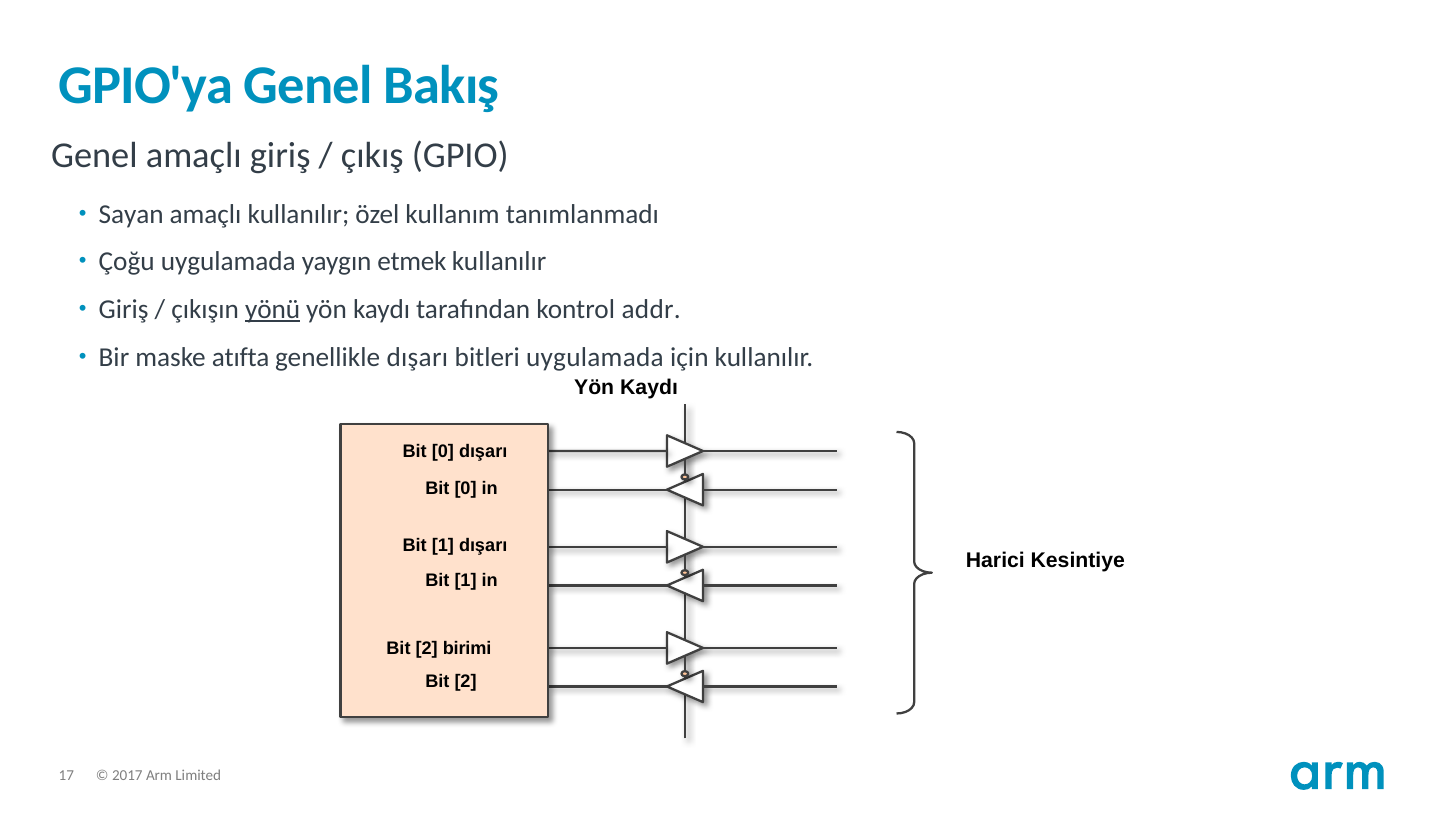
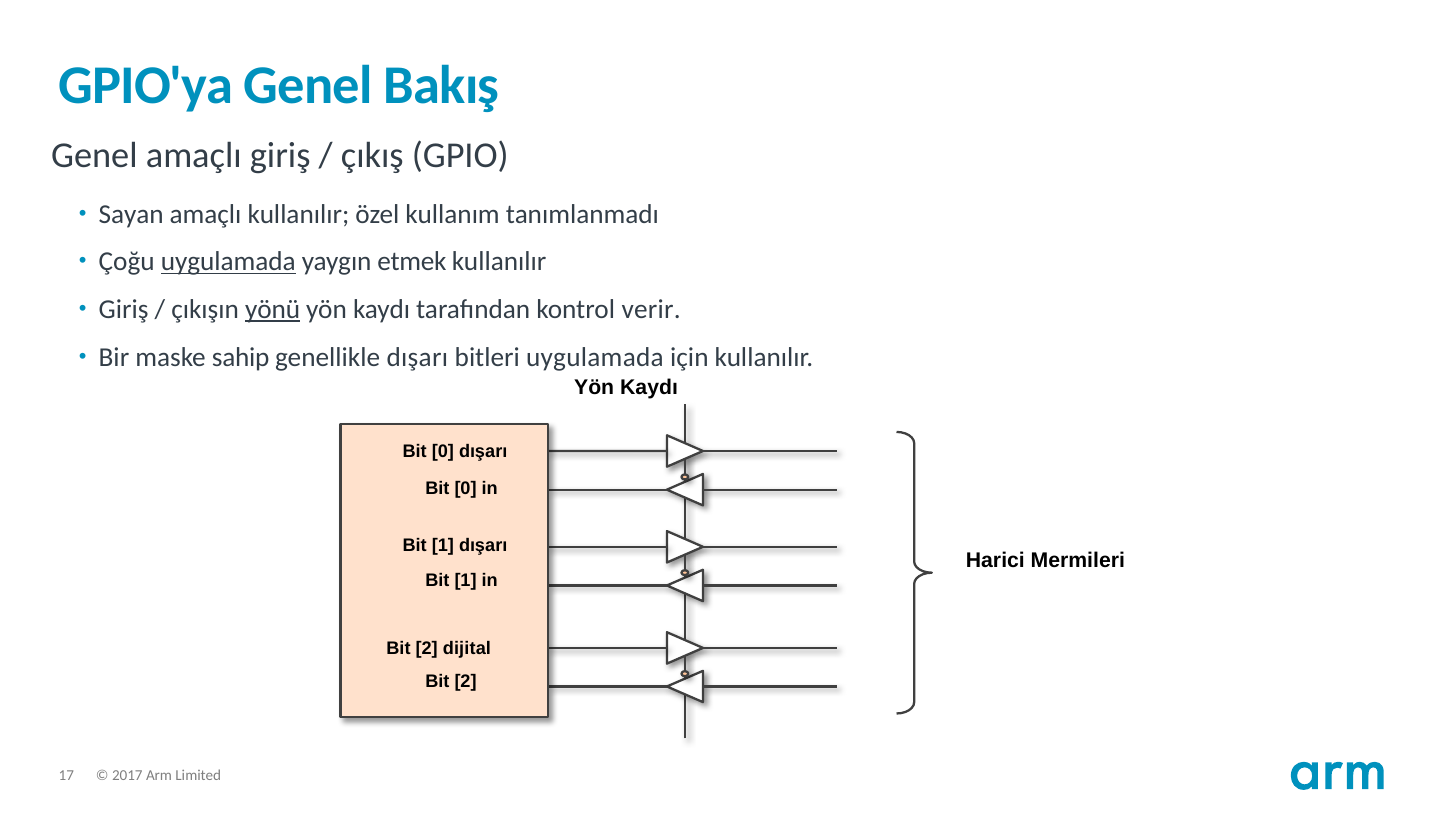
uygulamada at (228, 262) underline: none -> present
addr: addr -> verir
atıfta: atıfta -> sahip
Kesintiye: Kesintiye -> Mermileri
birimi: birimi -> dijital
